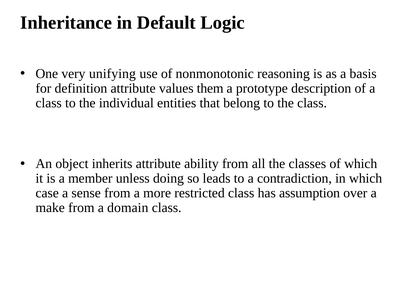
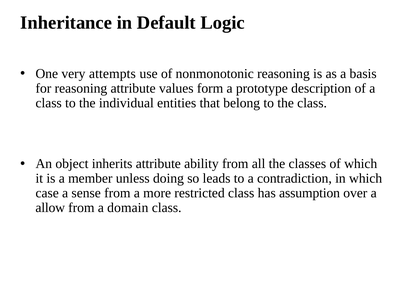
unifying: unifying -> attempts
for definition: definition -> reasoning
them: them -> form
make: make -> allow
